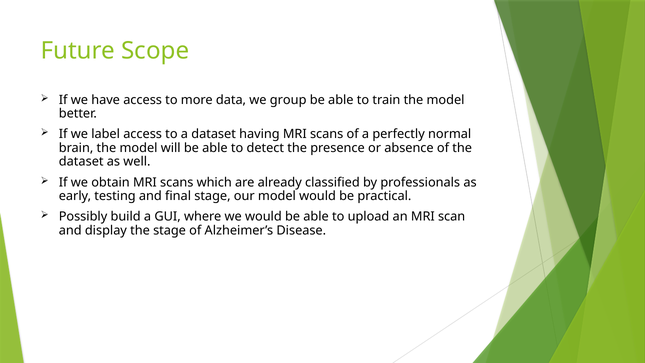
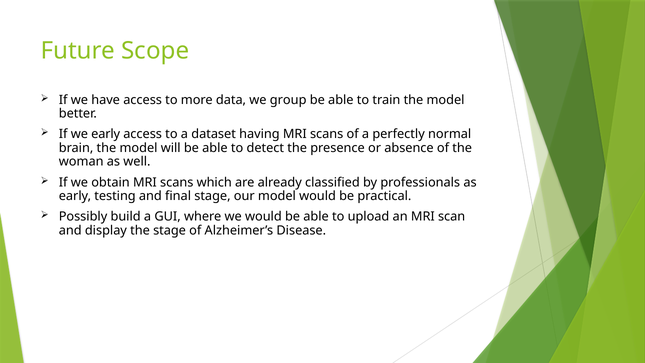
we label: label -> early
dataset at (81, 162): dataset -> woman
